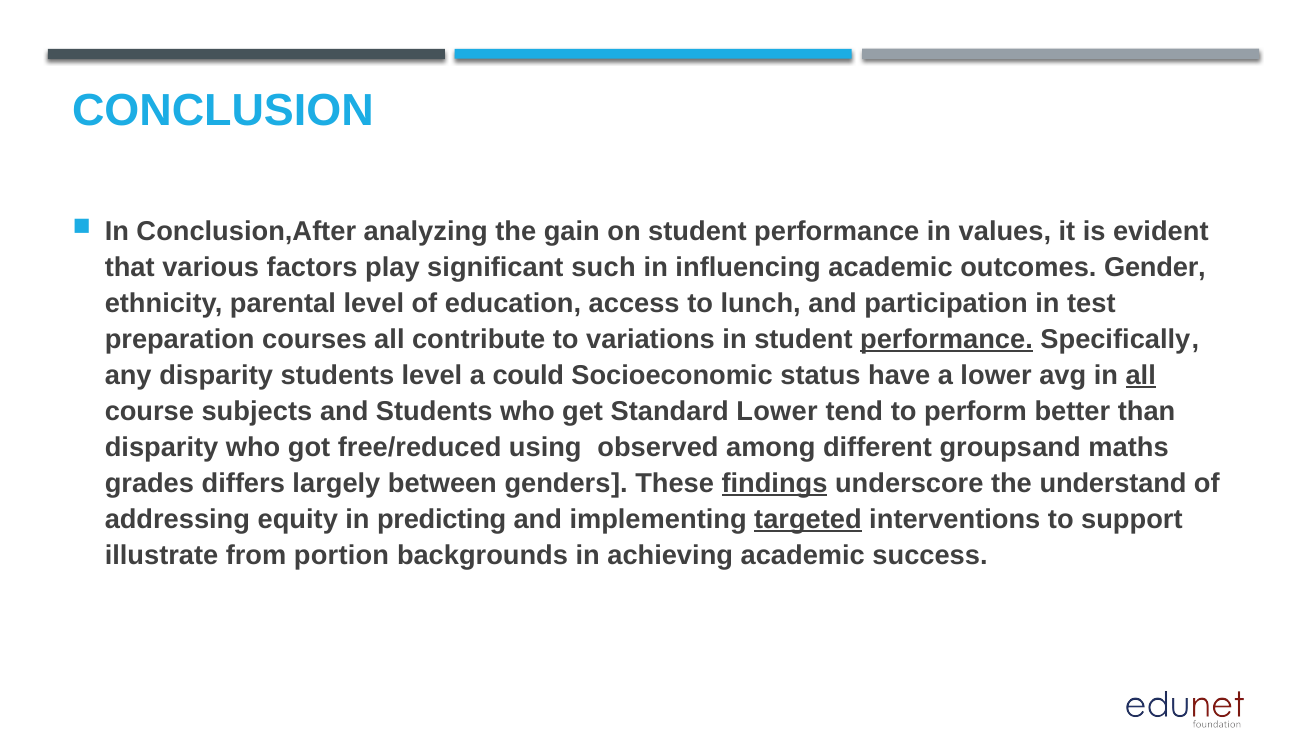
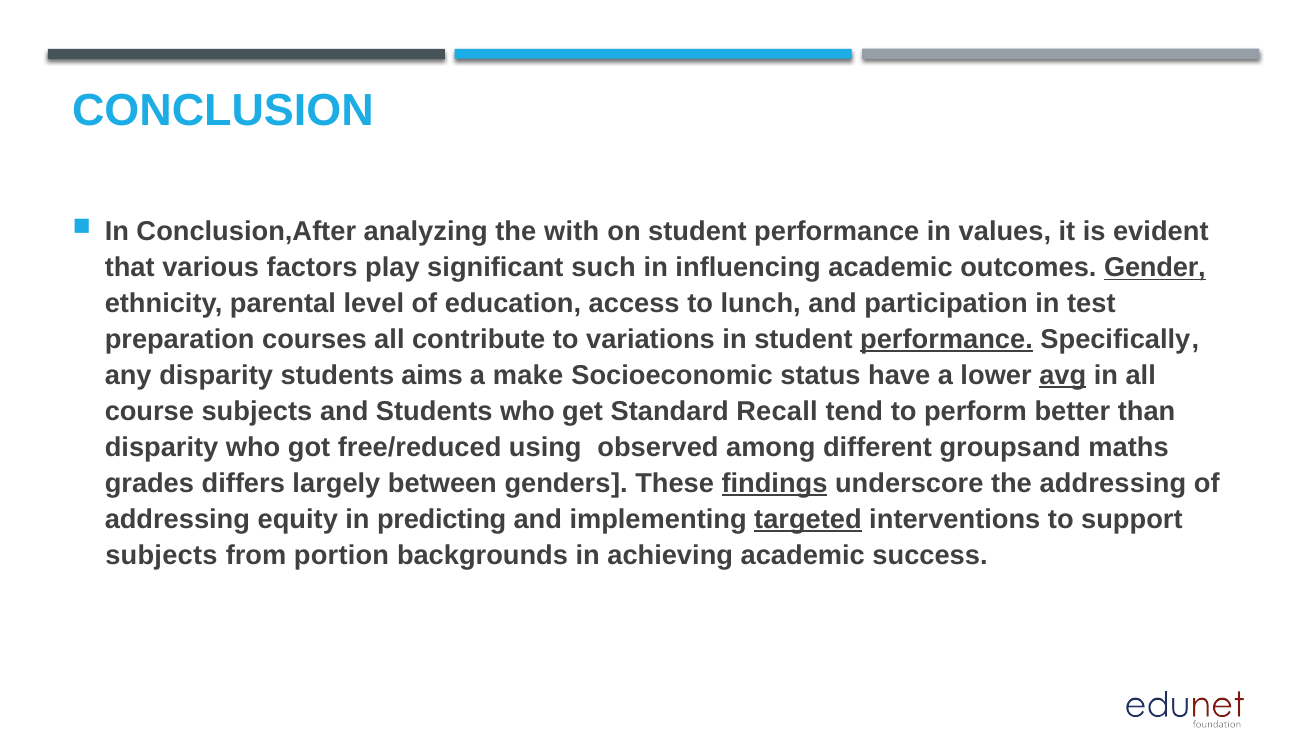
gain: gain -> with
Gender underline: none -> present
students level: level -> aims
could: could -> make
avg underline: none -> present
all at (1141, 376) underline: present -> none
Standard Lower: Lower -> Recall
the understand: understand -> addressing
illustrate at (162, 555): illustrate -> subjects
